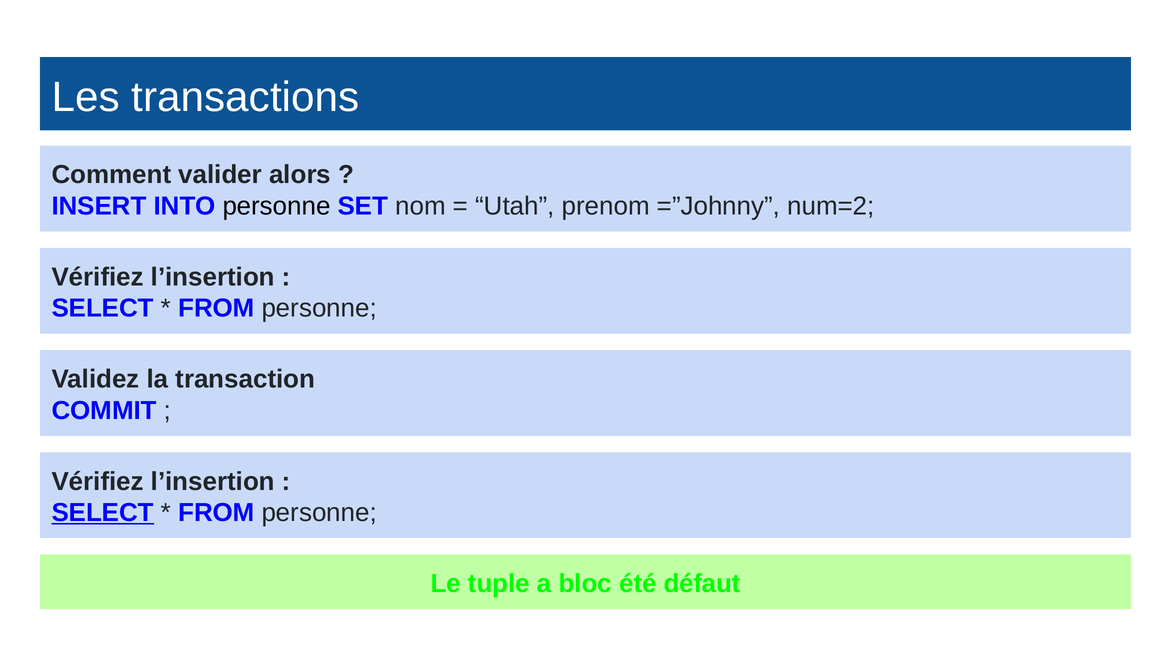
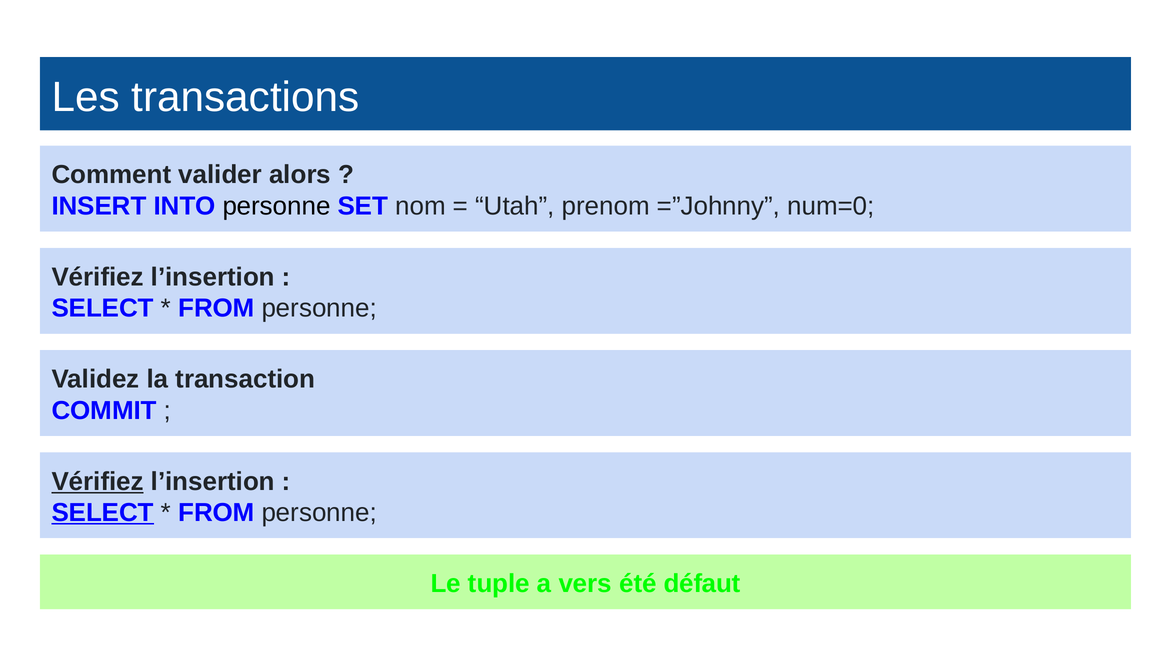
num=2: num=2 -> num=0
Vérifiez at (98, 481) underline: none -> present
bloc: bloc -> vers
